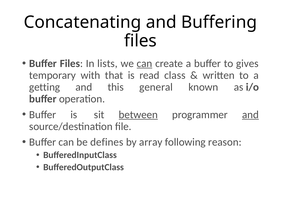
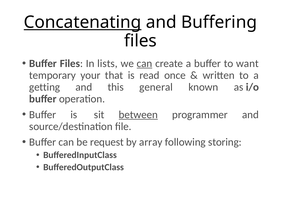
Concatenating underline: none -> present
gives: gives -> want
with: with -> your
class: class -> once
and at (250, 114) underline: present -> none
defines: defines -> request
reason: reason -> storing
